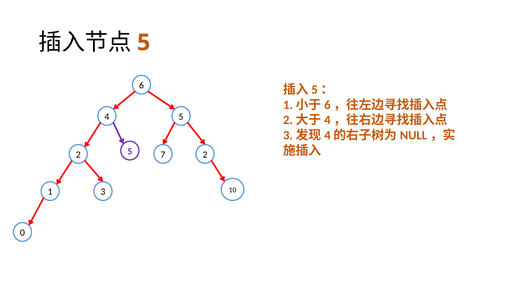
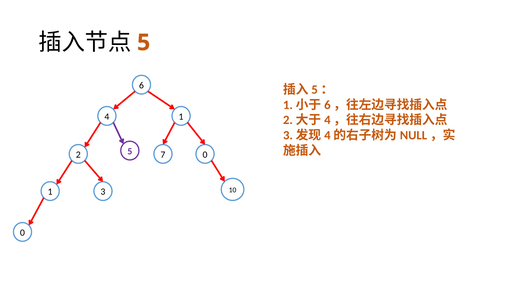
4 5: 5 -> 1
7 2: 2 -> 0
